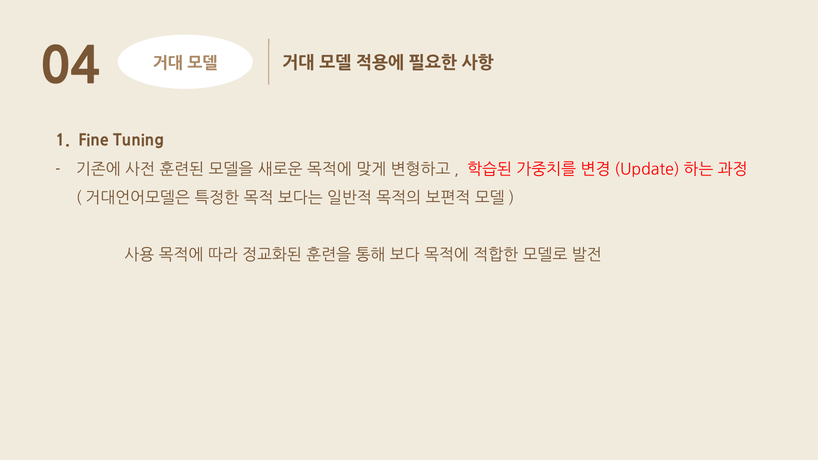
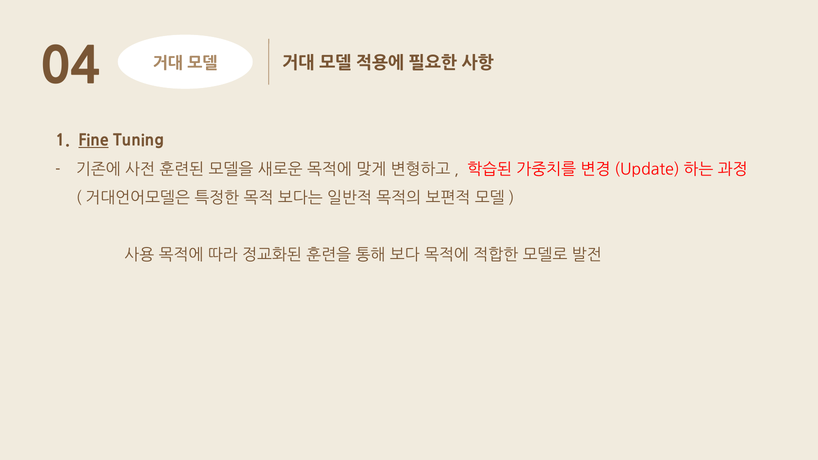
Fine underline: none -> present
